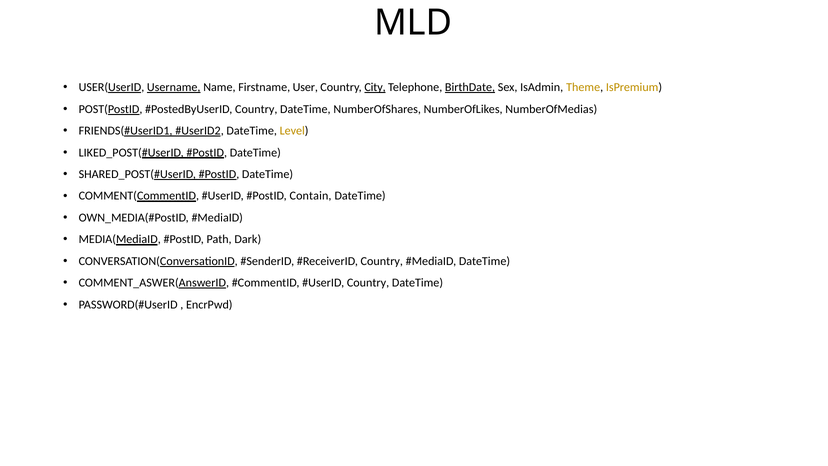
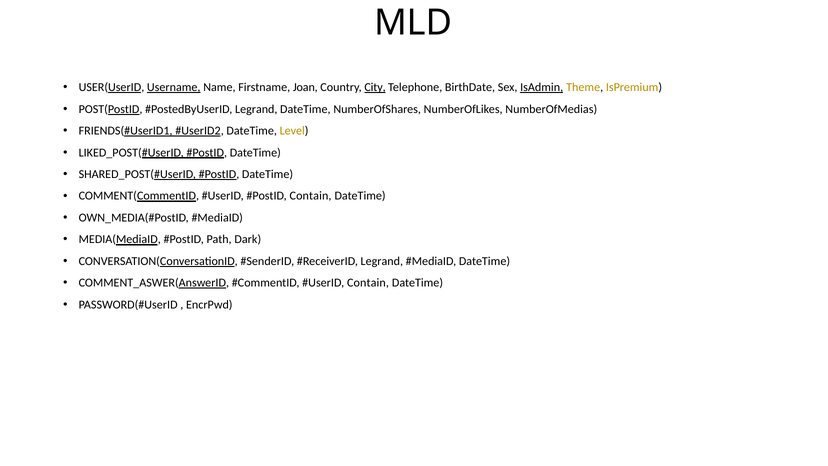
User: User -> Joan
BirthDate underline: present -> none
IsAdmin underline: none -> present
Country at (256, 109): Country -> Legrand
Country at (382, 261): Country -> Legrand
Country at (368, 283): Country -> Contain
